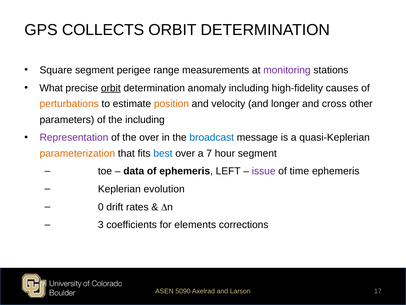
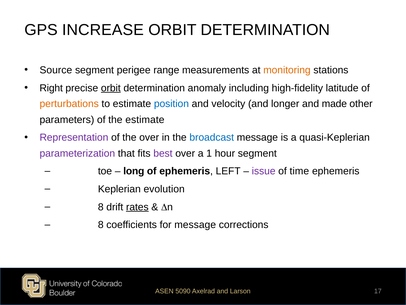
COLLECTS: COLLECTS -> INCREASE
Square: Square -> Source
monitoring colour: purple -> orange
What: What -> Right
causes: causes -> latitude
position colour: orange -> blue
cross: cross -> made
the including: including -> estimate
parameterization colour: orange -> purple
best colour: blue -> purple
7: 7 -> 1
data: data -> long
0 at (101, 207): 0 -> 8
rates underline: none -> present
3 at (101, 225): 3 -> 8
for elements: elements -> message
